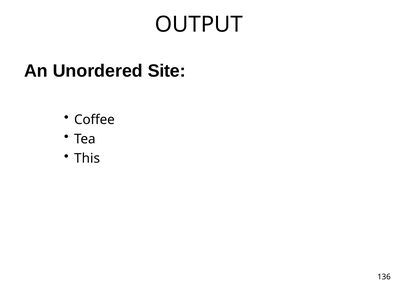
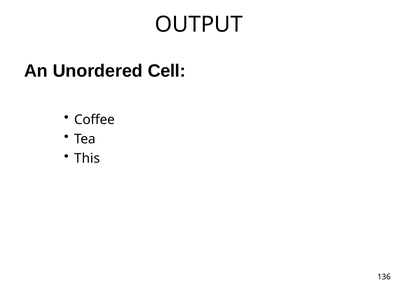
Site: Site -> Cell
